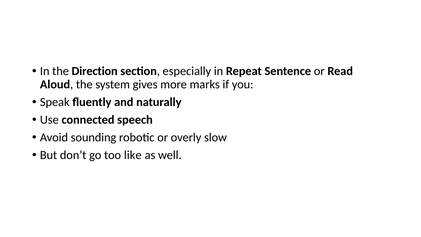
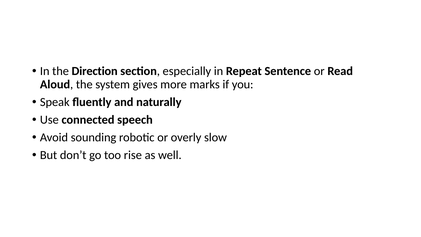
like: like -> rise
